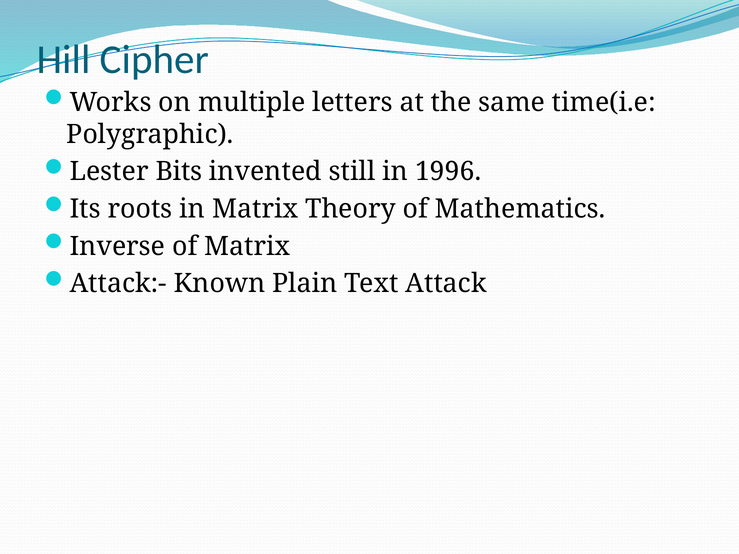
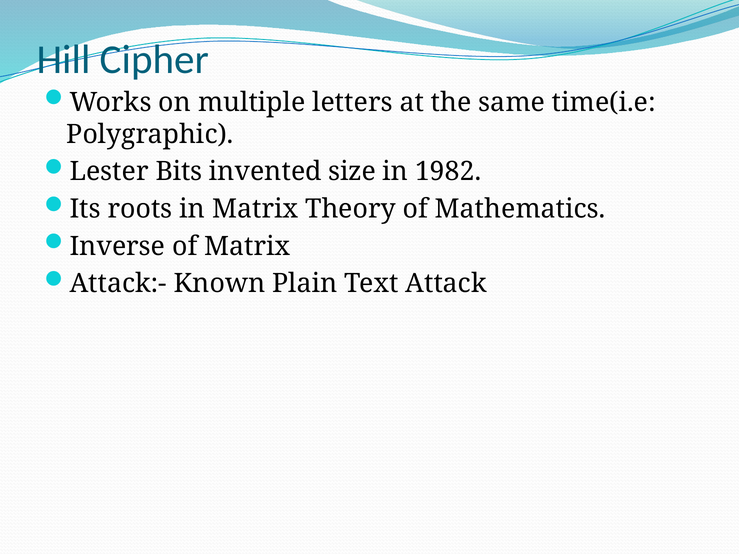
still: still -> size
1996: 1996 -> 1982
